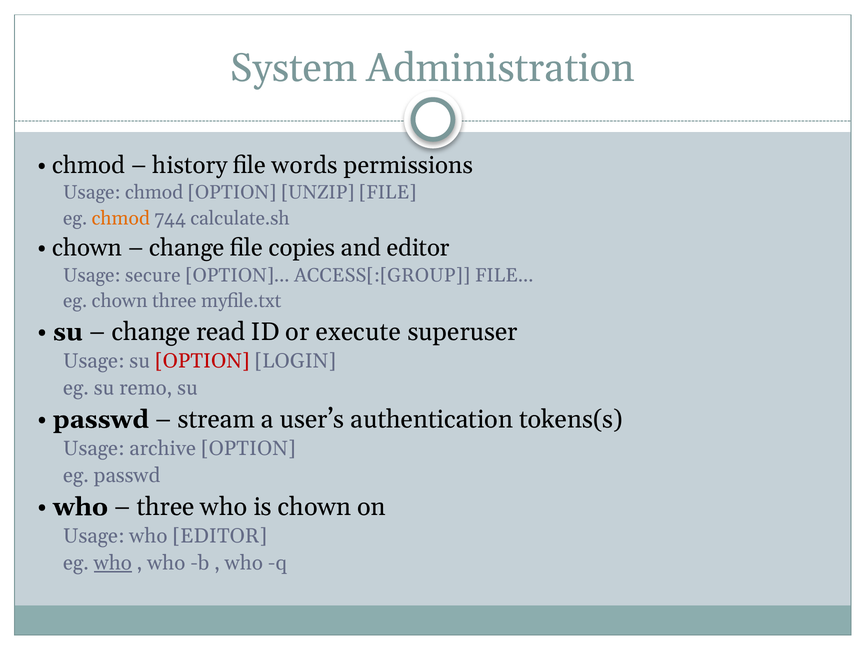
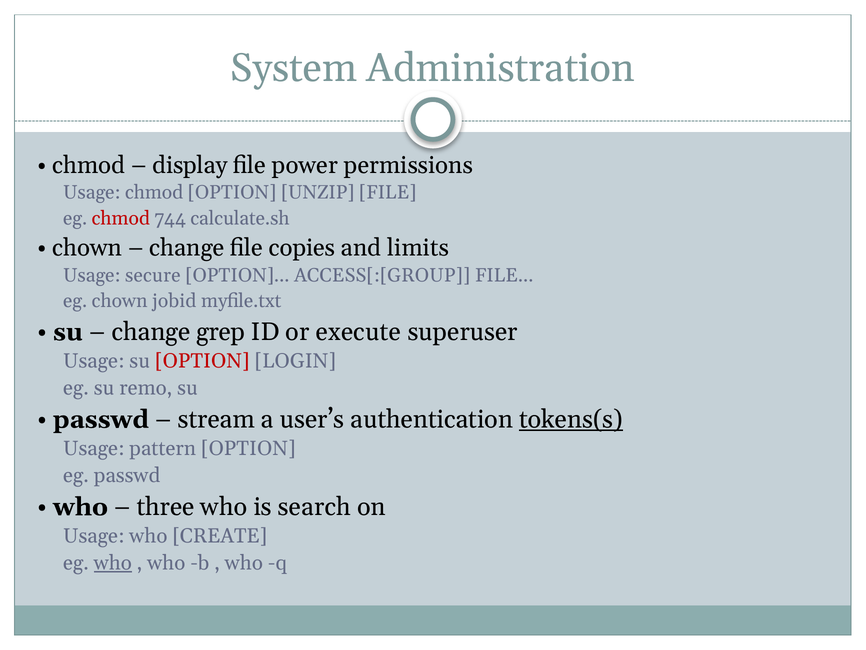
history: history -> display
words: words -> power
chmod at (121, 218) colour: orange -> red
and editor: editor -> limits
chown three: three -> jobid
read: read -> grep
tokens(s underline: none -> present
archive: archive -> pattern
is chown: chown -> search
who EDITOR: EDITOR -> CREATE
